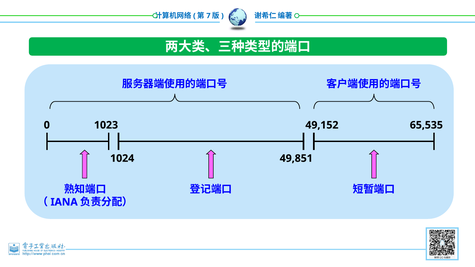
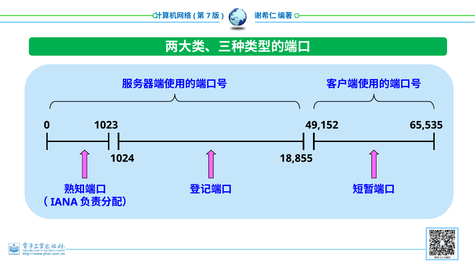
49,851: 49,851 -> 18,855
